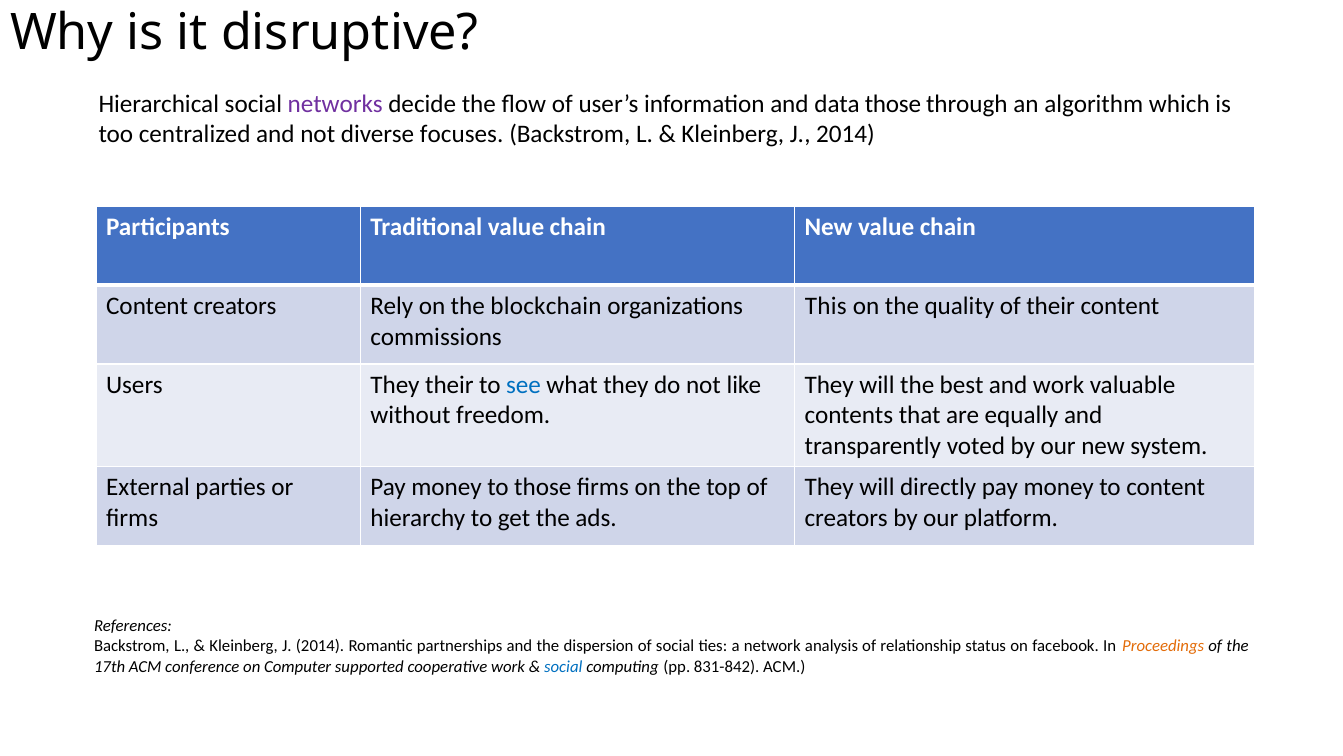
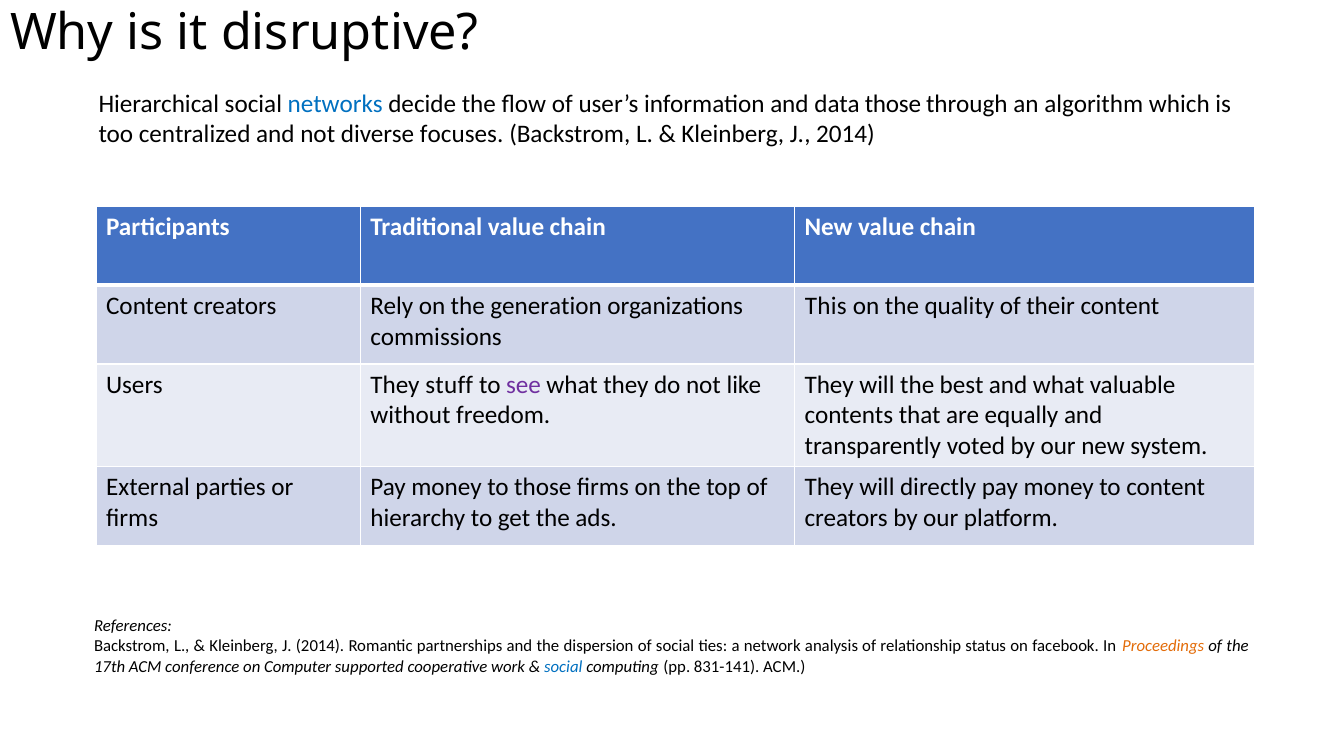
networks colour: purple -> blue
blockchain: blockchain -> generation
They their: their -> stuff
see colour: blue -> purple
and work: work -> what
831-842: 831-842 -> 831-141
